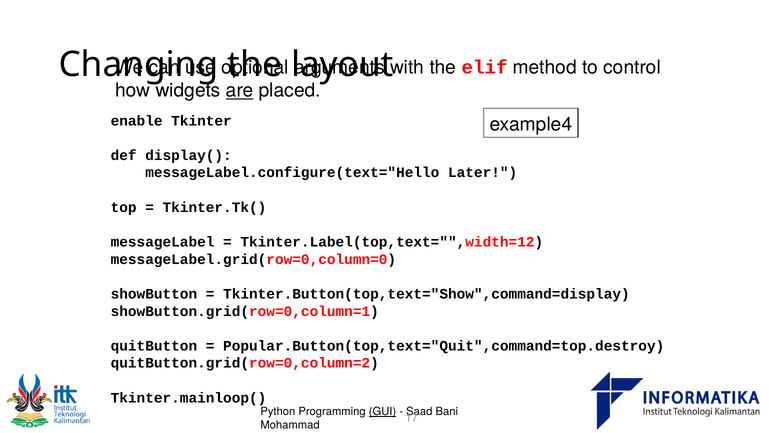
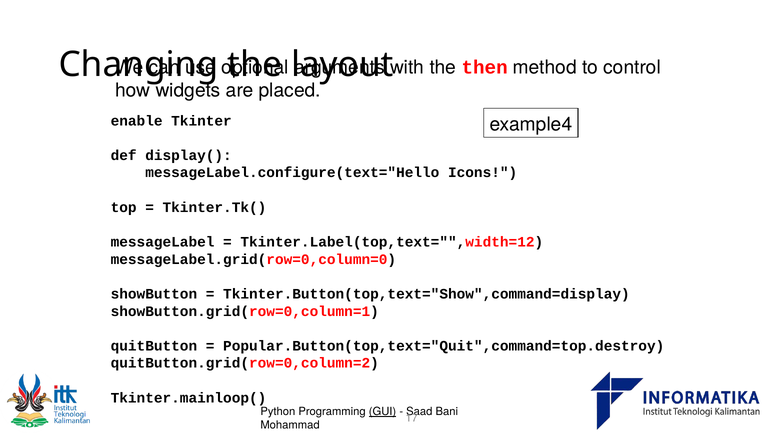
elif: elif -> then
are underline: present -> none
Later: Later -> Icons
